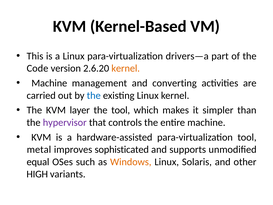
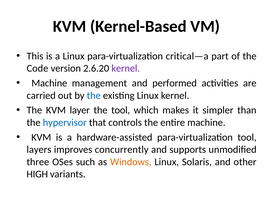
drivers—a: drivers—a -> critical—a
kernel at (126, 68) colour: orange -> purple
converting: converting -> performed
hypervisor colour: purple -> blue
metal: metal -> layers
sophisticated: sophisticated -> concurrently
equal: equal -> three
